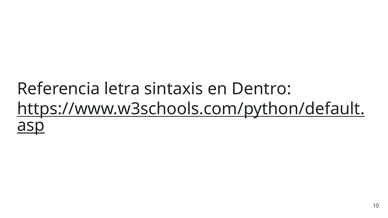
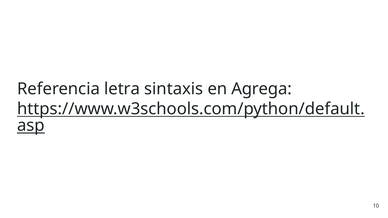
Dentro: Dentro -> Agrega
